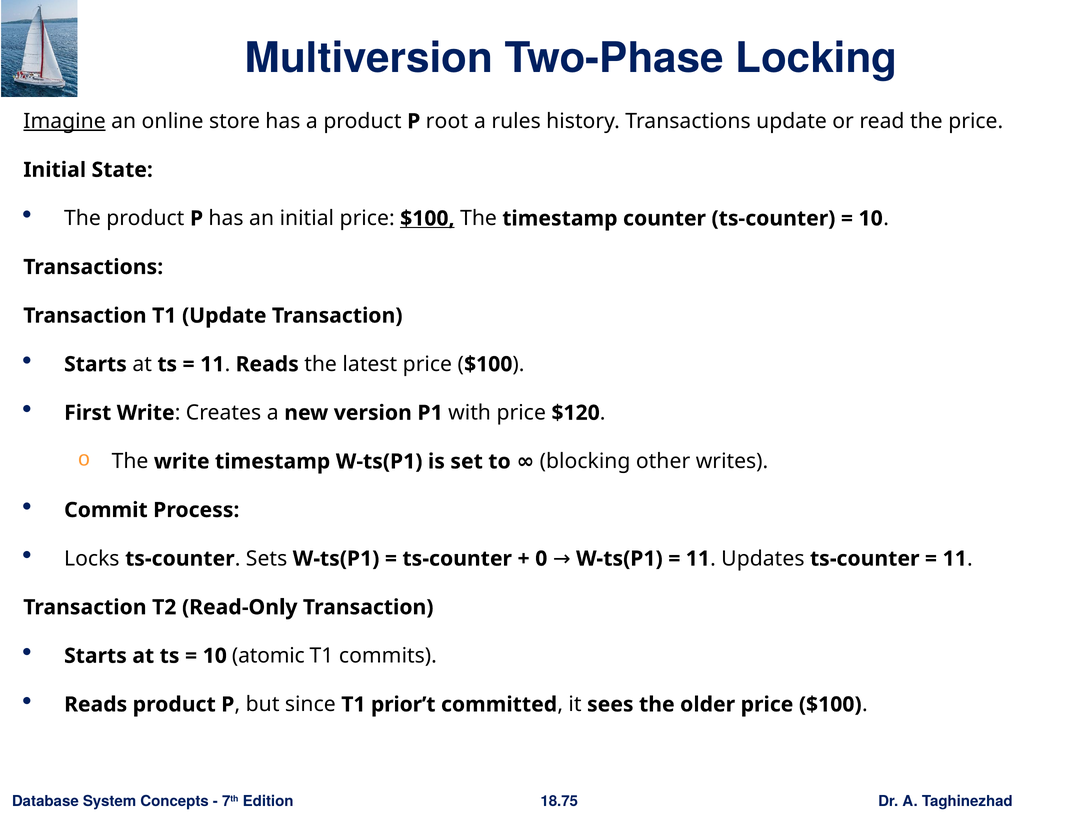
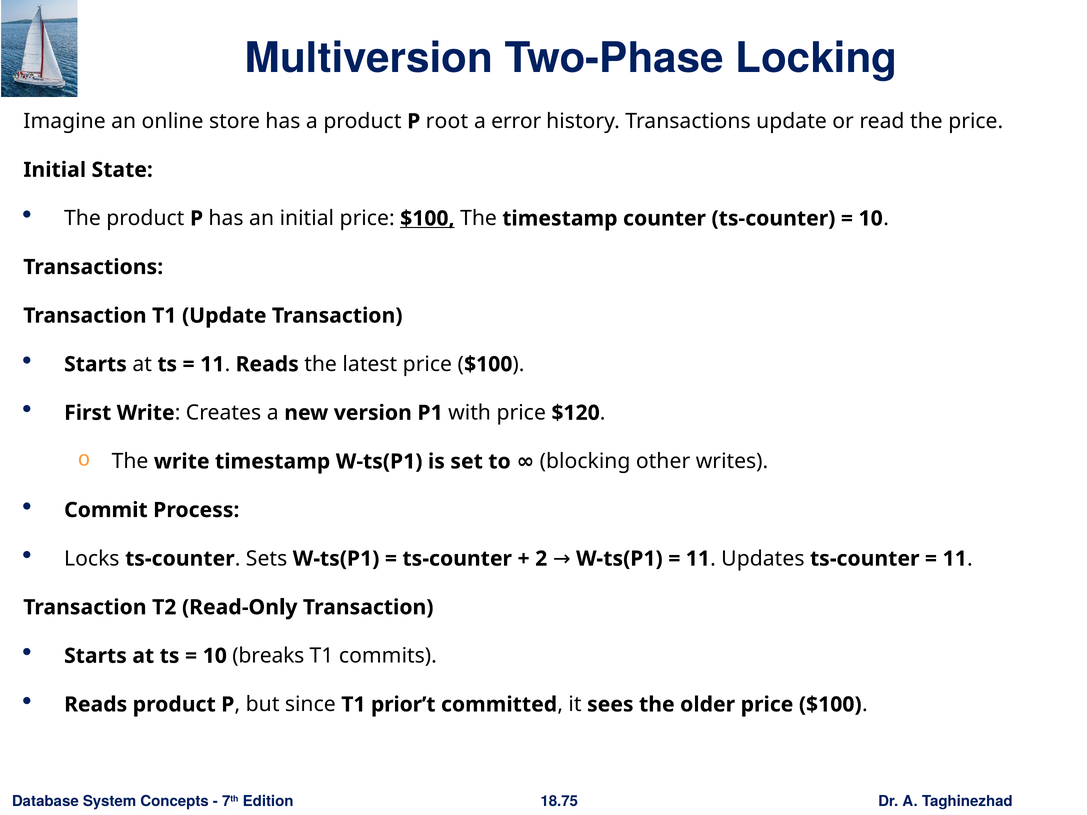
Imagine underline: present -> none
rules: rules -> error
0: 0 -> 2
atomic: atomic -> breaks
